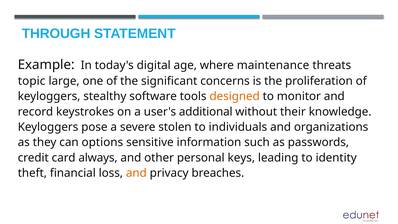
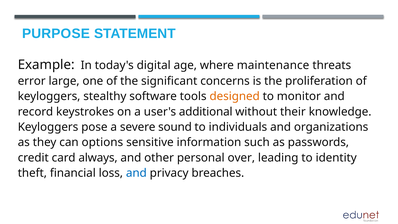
THROUGH: THROUGH -> PURPOSE
topic: topic -> error
stolen: stolen -> sound
keys: keys -> over
and at (136, 173) colour: orange -> blue
